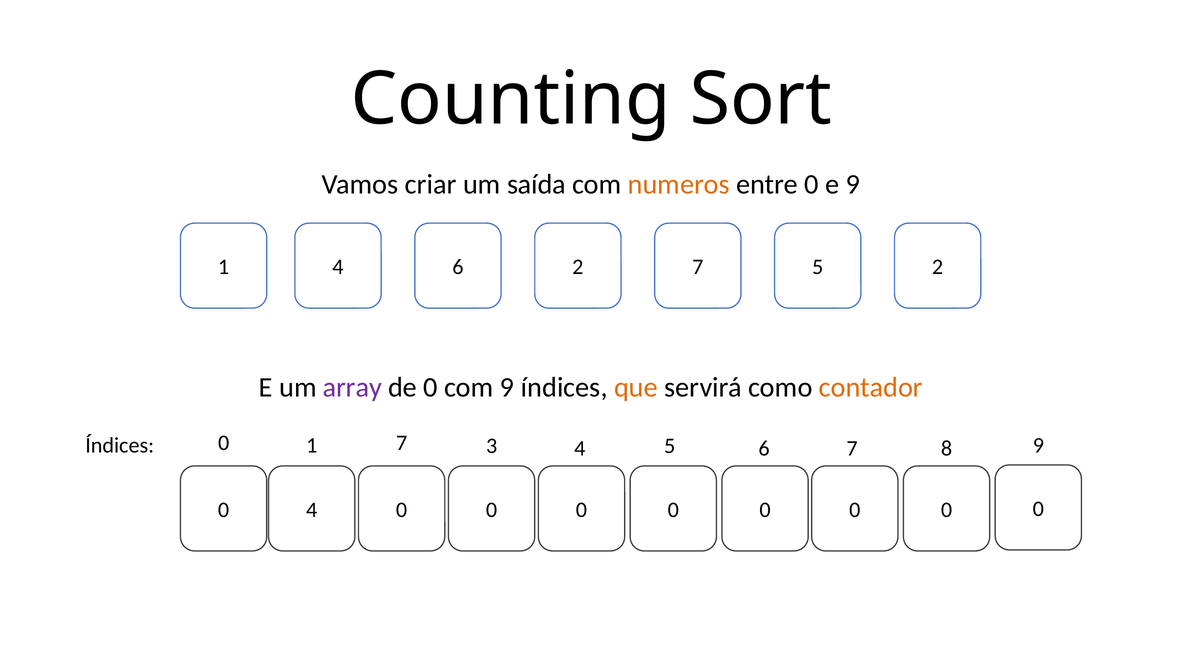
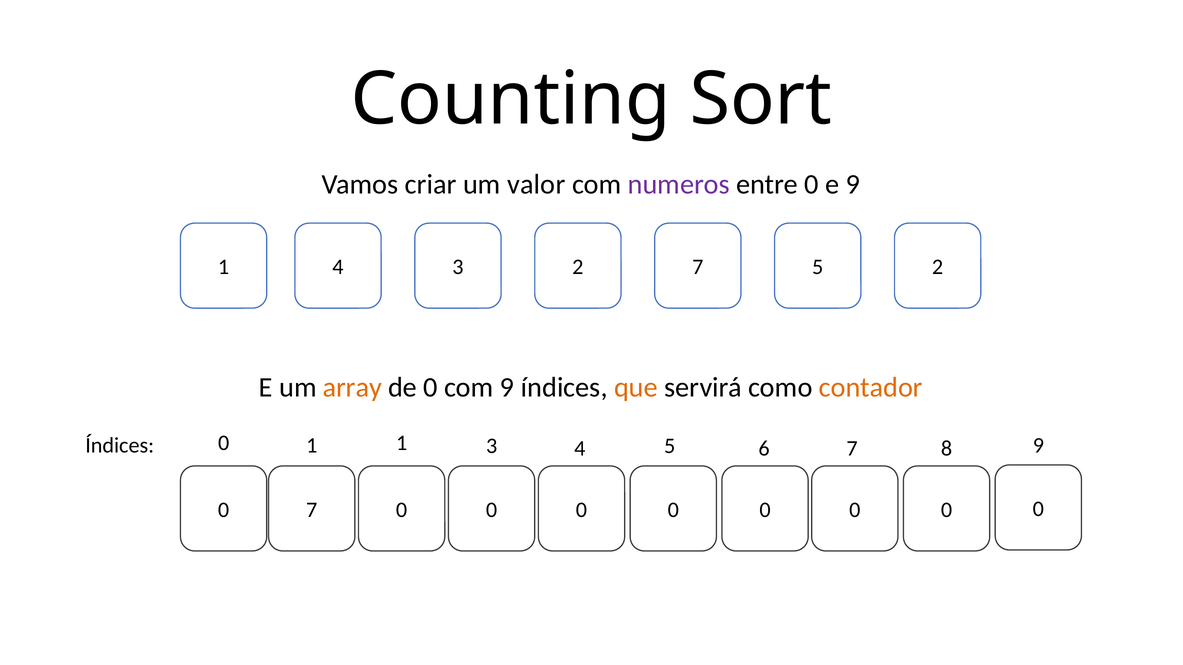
saída: saída -> valor
numeros colour: orange -> purple
4 6: 6 -> 3
array colour: purple -> orange
1 7: 7 -> 1
0 4: 4 -> 7
